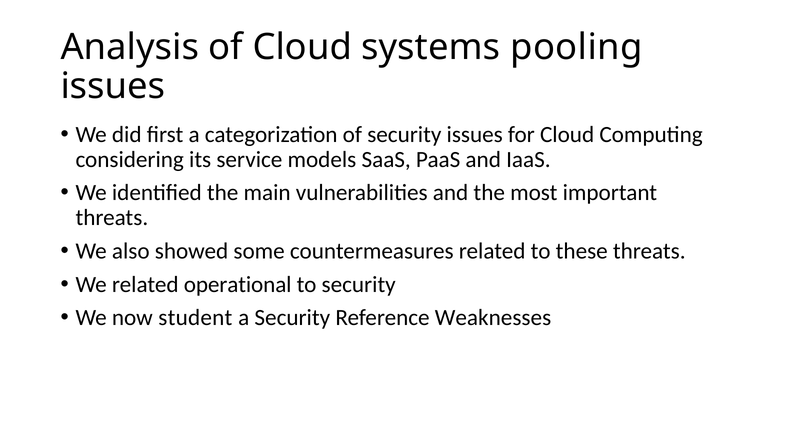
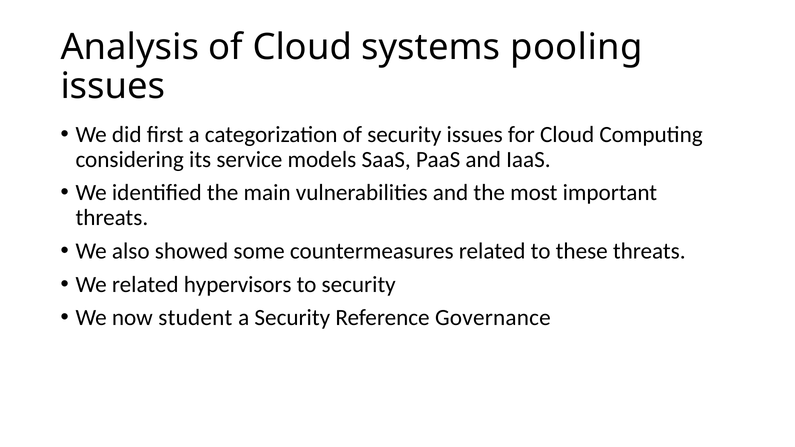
operational: operational -> hypervisors
Weaknesses: Weaknesses -> Governance
